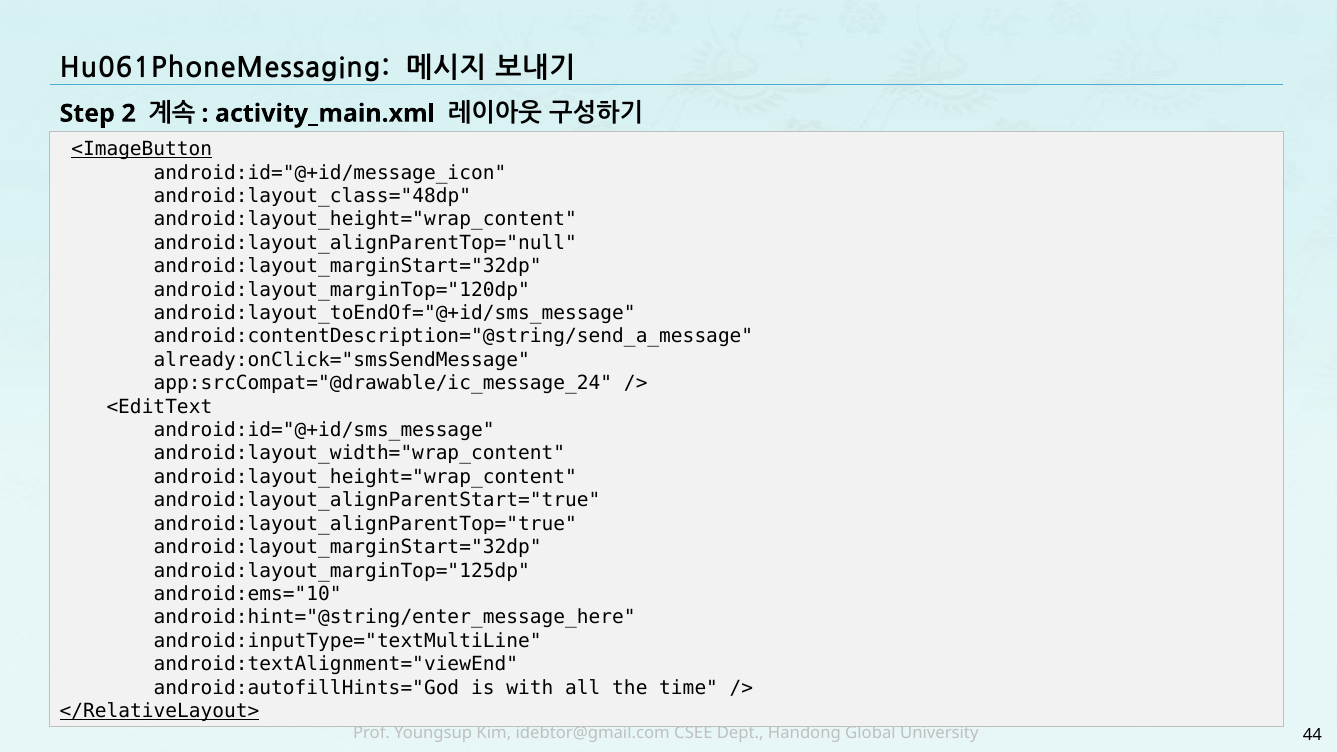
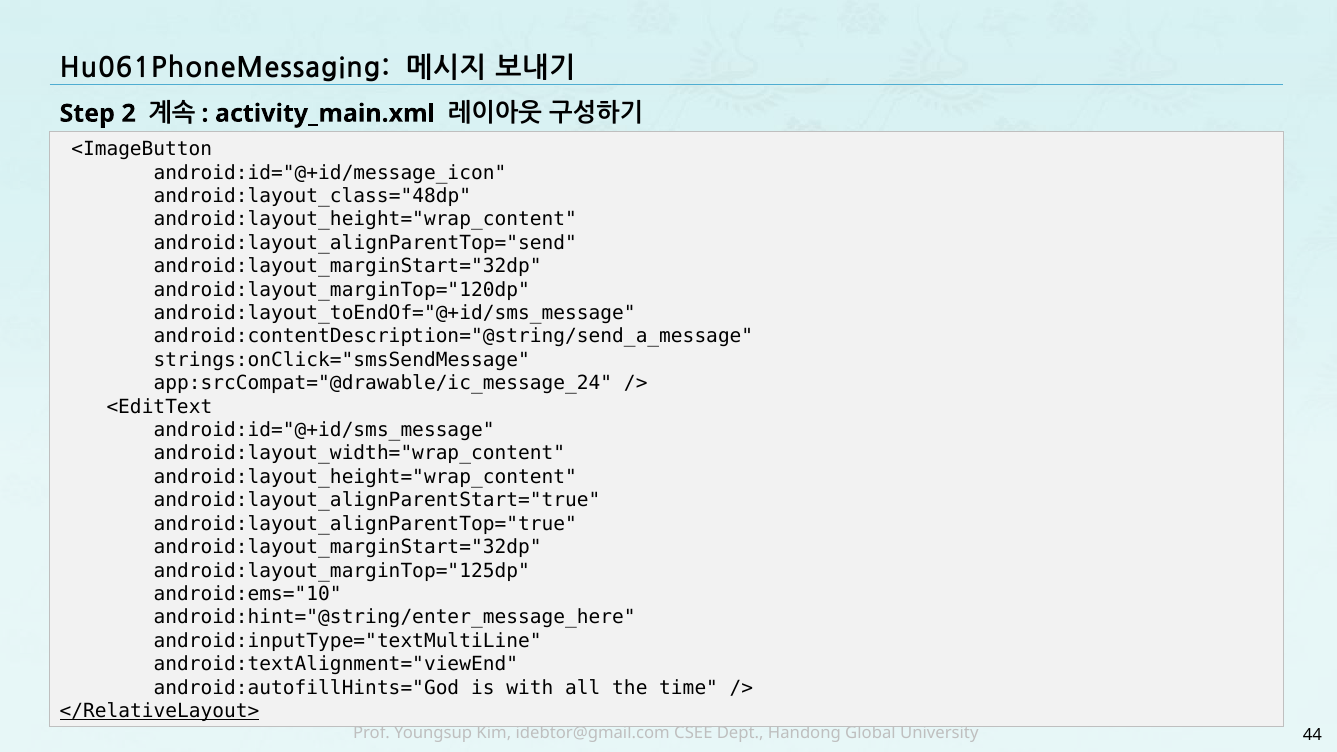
<ImageButton underline: present -> none
android:layout_alignParentTop="null: android:layout_alignParentTop="null -> android:layout_alignParentTop="send
already:onClick="smsSendMessage: already:onClick="smsSendMessage -> strings:onClick="smsSendMessage
